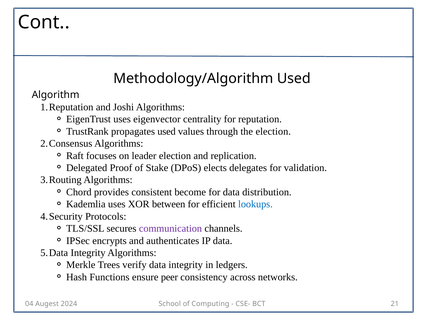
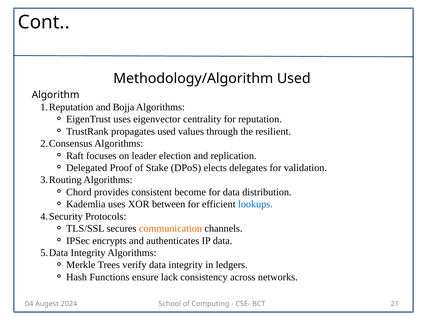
Joshi: Joshi -> Bojja
the election: election -> resilient
communication colour: purple -> orange
peer: peer -> lack
